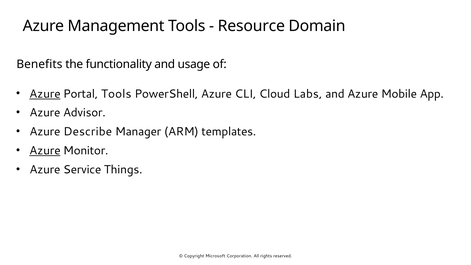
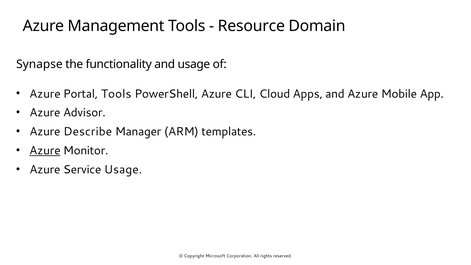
Benefits: Benefits -> Synapse
Azure at (45, 94) underline: present -> none
Labs: Labs -> Apps
Service Things: Things -> Usage
